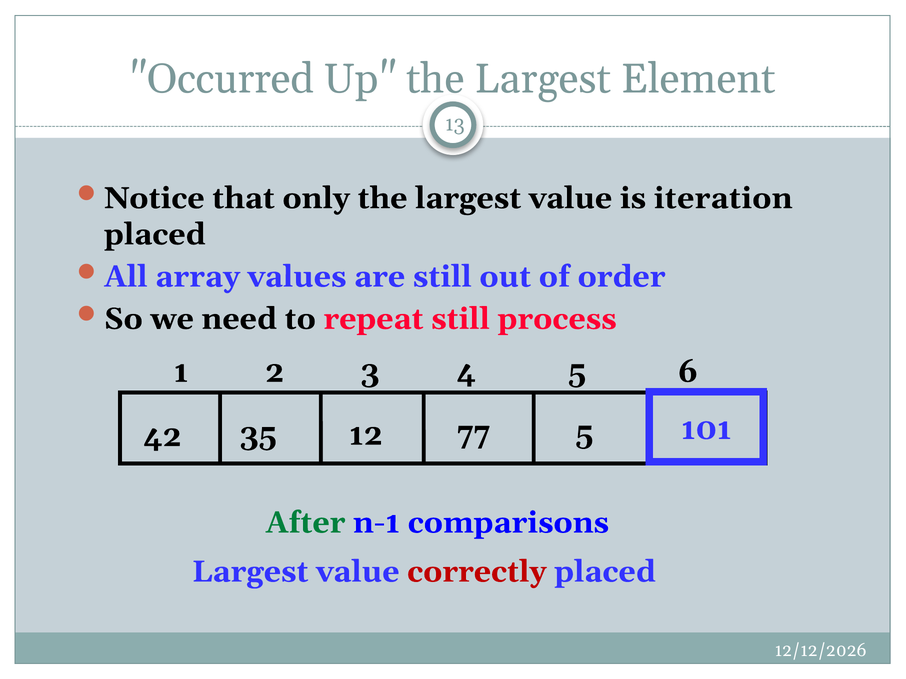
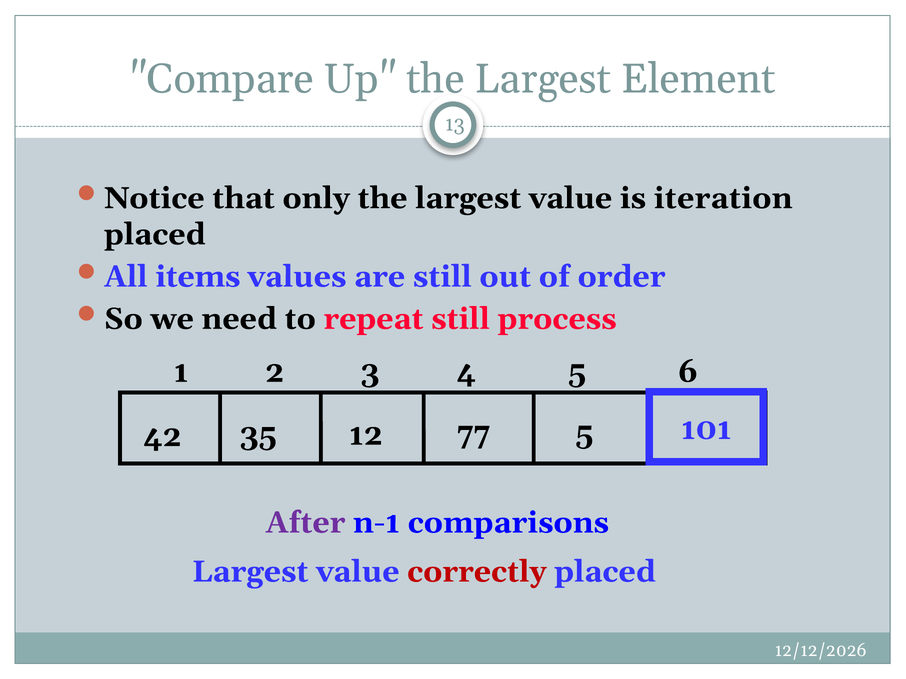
Occurred: Occurred -> Compare
array: array -> items
After colour: green -> purple
